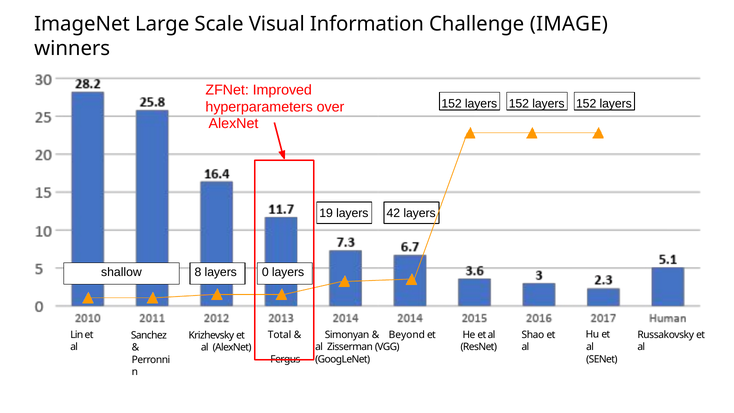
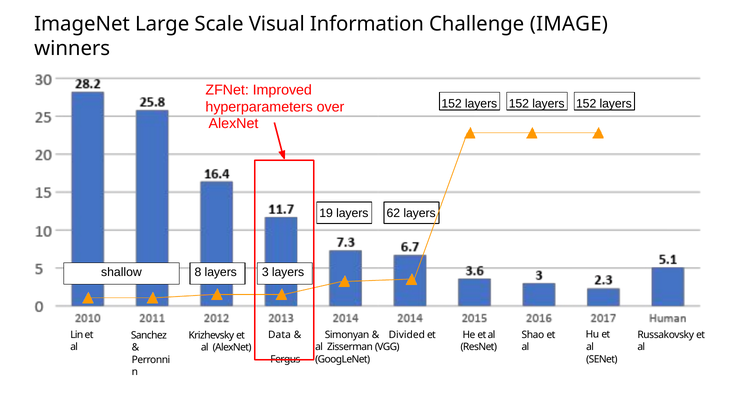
42: 42 -> 62
0: 0 -> 3
Total: Total -> Data
Beyond: Beyond -> Divided
